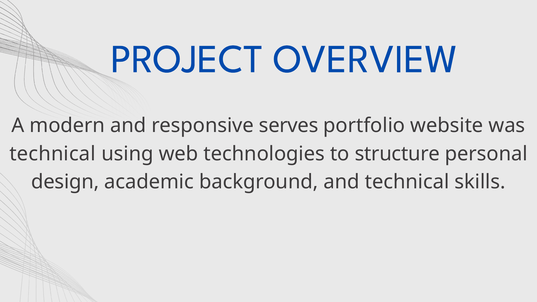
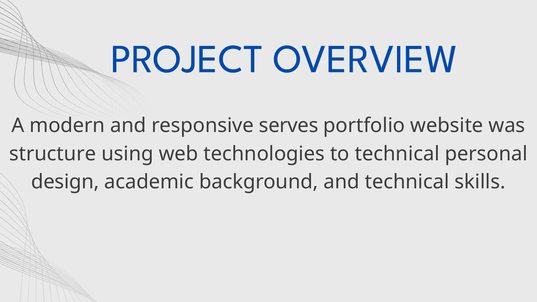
technical at (53, 154): technical -> structure
to structure: structure -> technical
